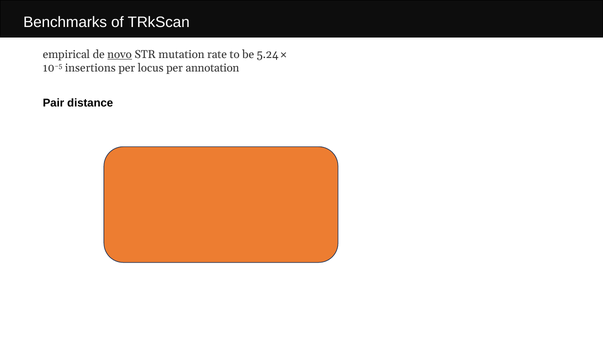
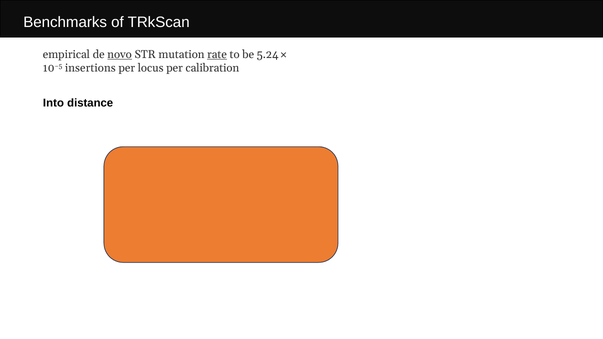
rate underline: none -> present
annotation: annotation -> calibration
Pair: Pair -> Into
